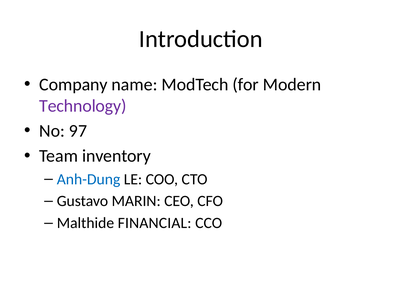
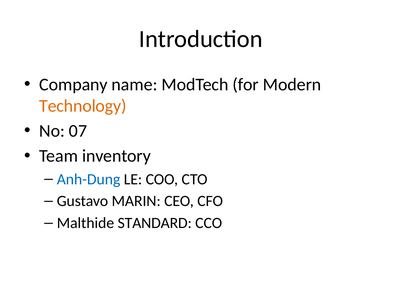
Technology colour: purple -> orange
97: 97 -> 07
FINANCIAL: FINANCIAL -> STANDARD
